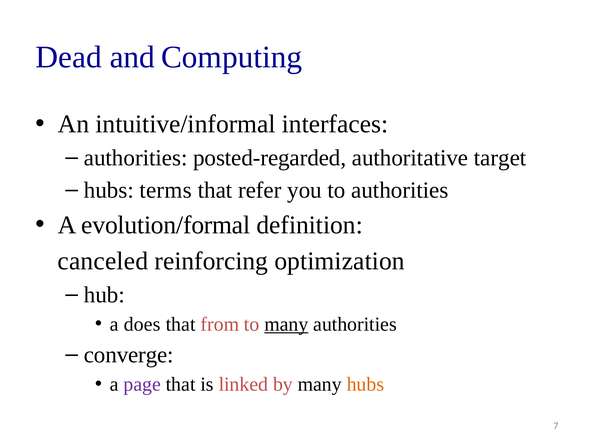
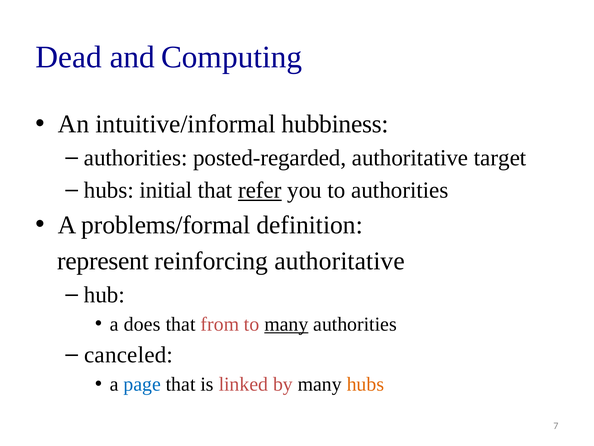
interfaces: interfaces -> hubbiness
terms: terms -> initial
refer underline: none -> present
evolution/formal: evolution/formal -> problems/formal
canceled: canceled -> represent
reinforcing optimization: optimization -> authoritative
converge: converge -> canceled
page colour: purple -> blue
